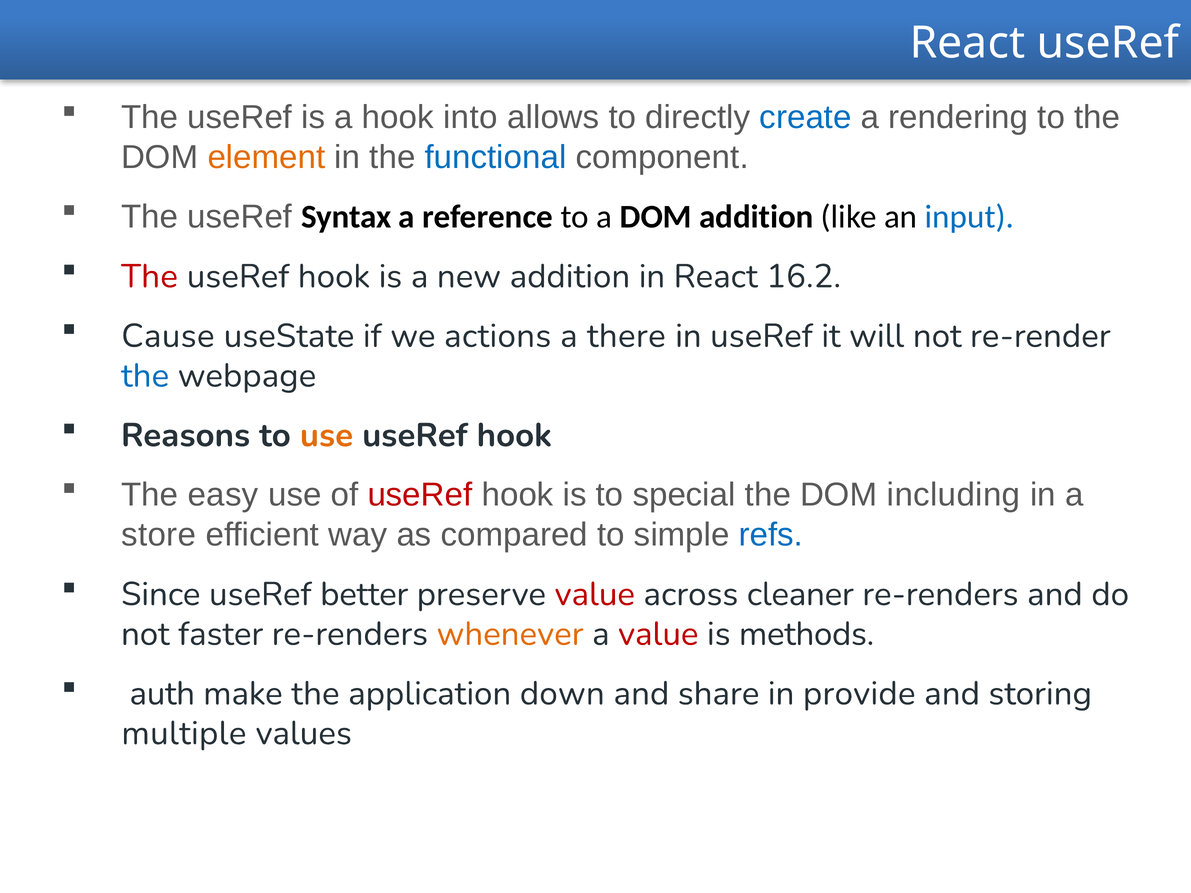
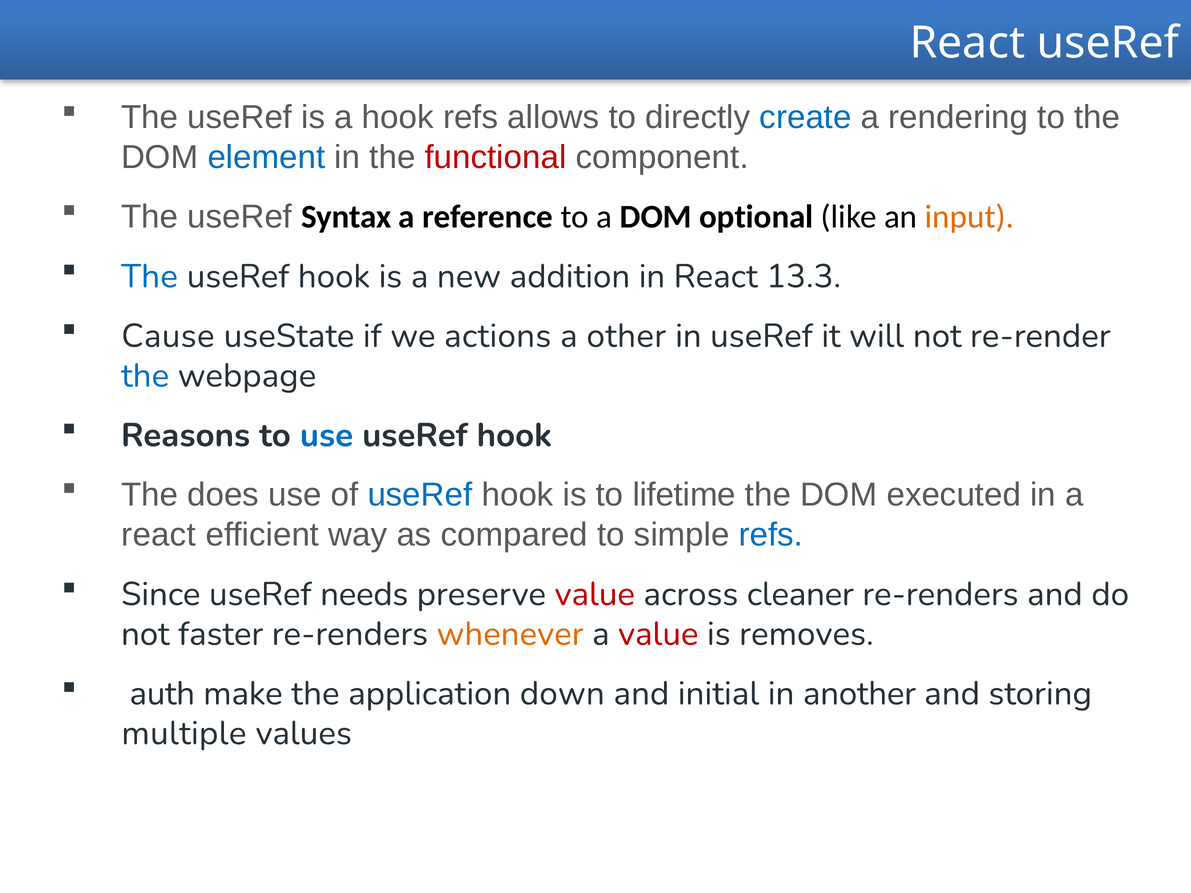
hook into: into -> refs
element colour: orange -> blue
functional colour: blue -> red
DOM addition: addition -> optional
input colour: blue -> orange
The at (149, 276) colour: red -> blue
16.2: 16.2 -> 13.3
there: there -> other
use at (326, 435) colour: orange -> blue
easy: easy -> does
useRef at (420, 495) colour: red -> blue
special: special -> lifetime
including: including -> executed
store at (159, 535): store -> react
better: better -> needs
methods: methods -> removes
share: share -> initial
provide: provide -> another
